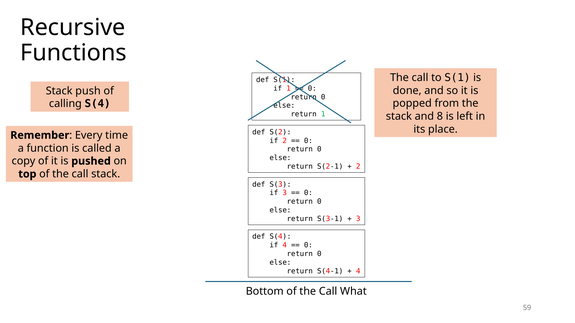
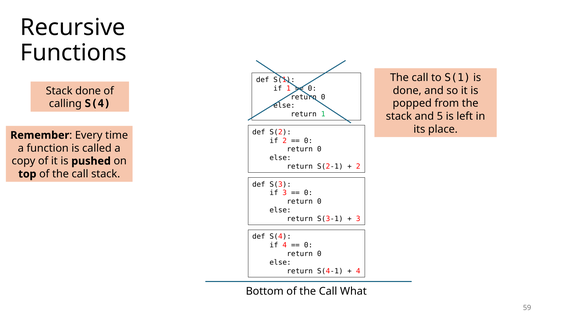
Stack push: push -> done
8: 8 -> 5
